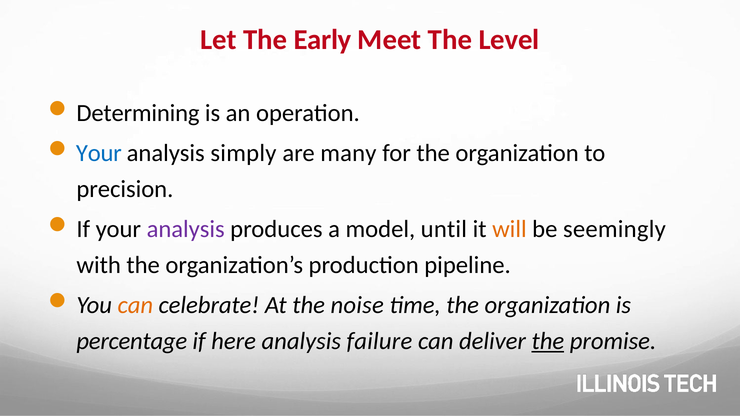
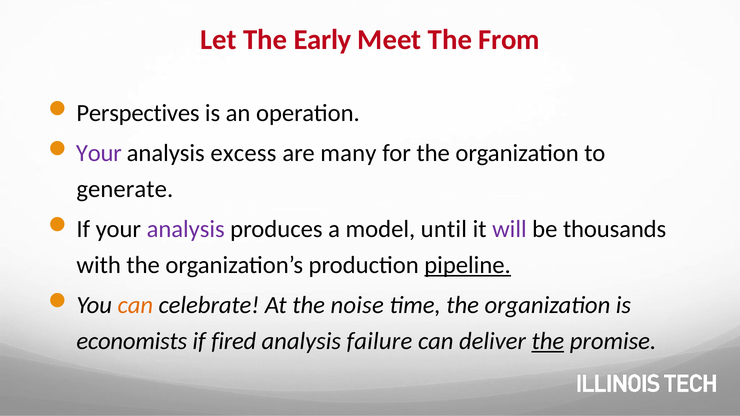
Level: Level -> From
Determining: Determining -> Perspectives
Your at (99, 153) colour: blue -> purple
simply: simply -> excess
precision: precision -> generate
will colour: orange -> purple
seemingly: seemingly -> thousands
pipeline underline: none -> present
percentage: percentage -> economists
here: here -> fired
